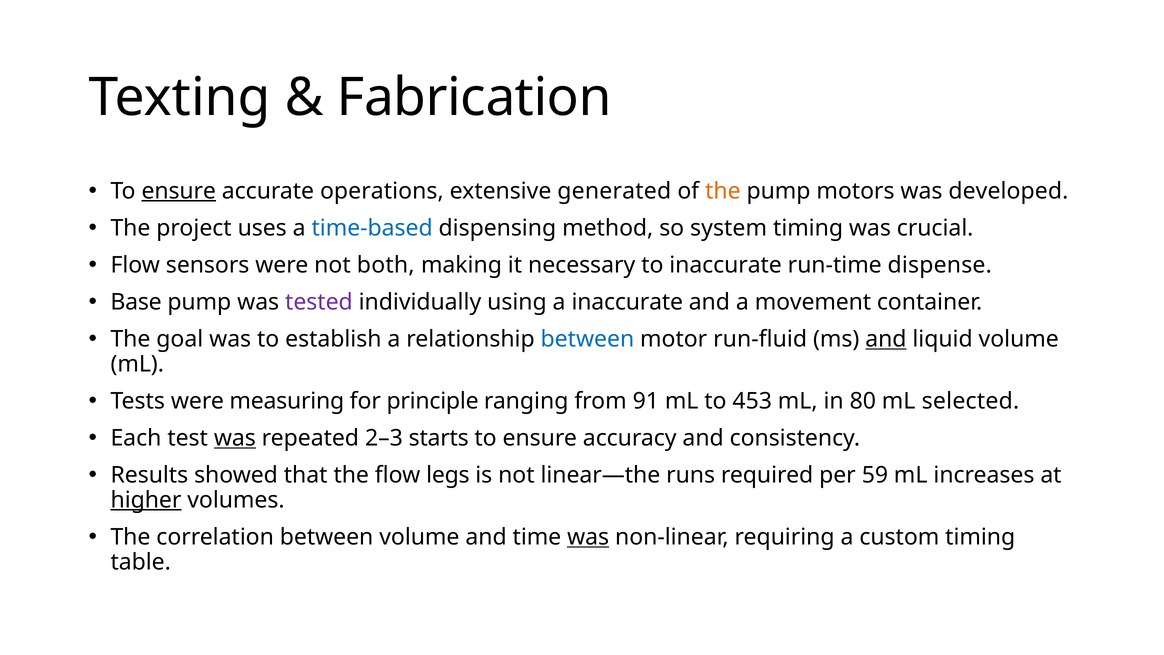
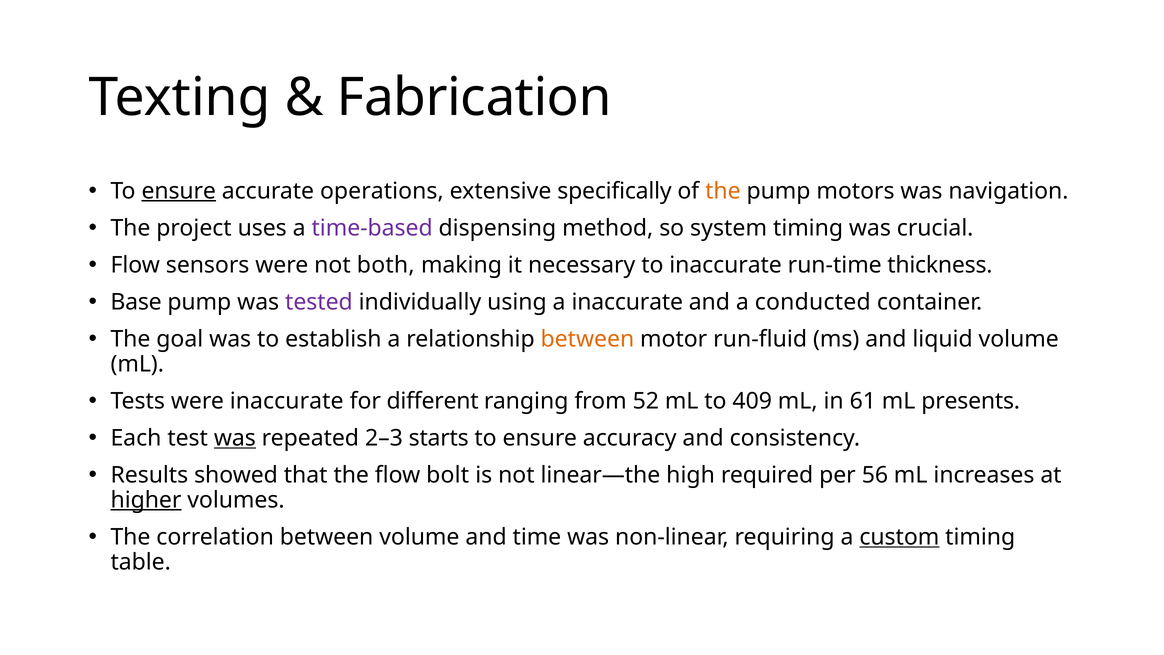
generated: generated -> specifically
developed: developed -> navigation
time-based colour: blue -> purple
dispense: dispense -> thickness
movement: movement -> conducted
between at (587, 339) colour: blue -> orange
and at (886, 339) underline: present -> none
were measuring: measuring -> inaccurate
principle: principle -> different
91: 91 -> 52
453: 453 -> 409
80: 80 -> 61
selected: selected -> presents
legs: legs -> bolt
runs: runs -> high
59: 59 -> 56
was at (588, 537) underline: present -> none
custom underline: none -> present
